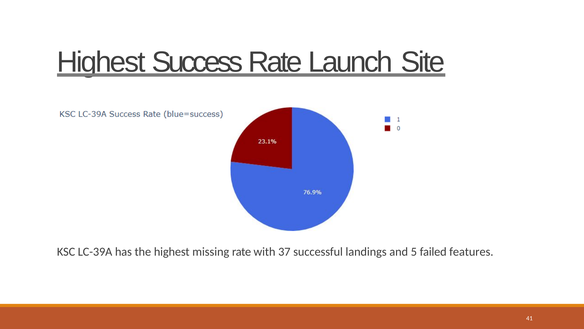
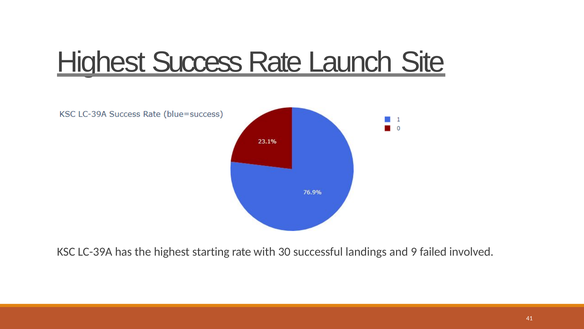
missing: missing -> starting
37: 37 -> 30
5: 5 -> 9
features: features -> involved
